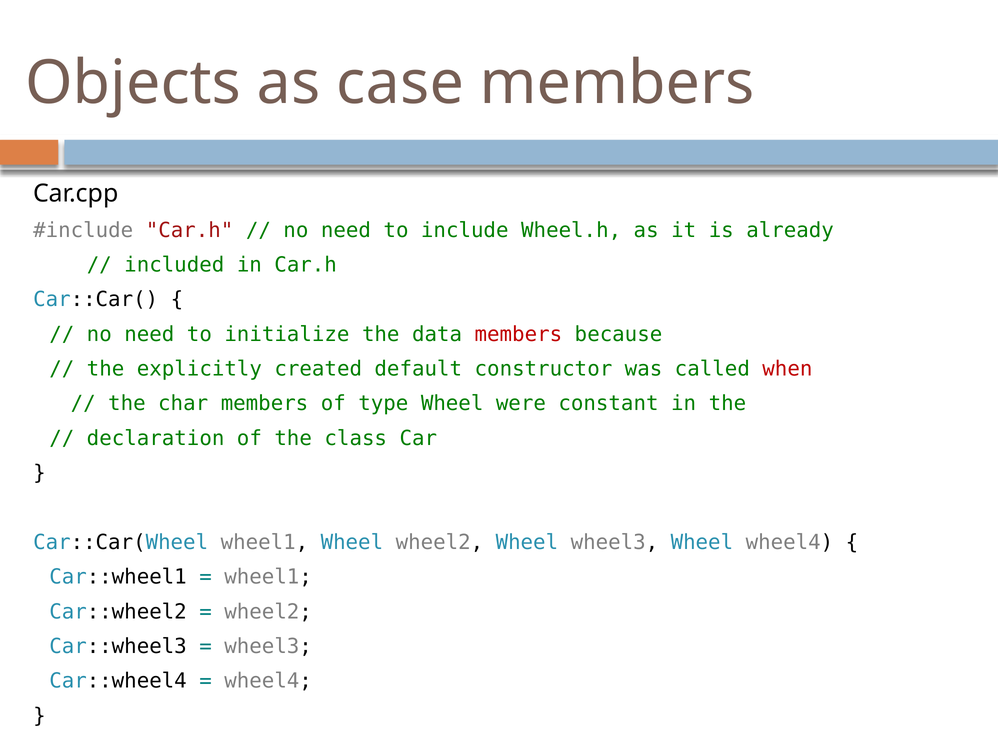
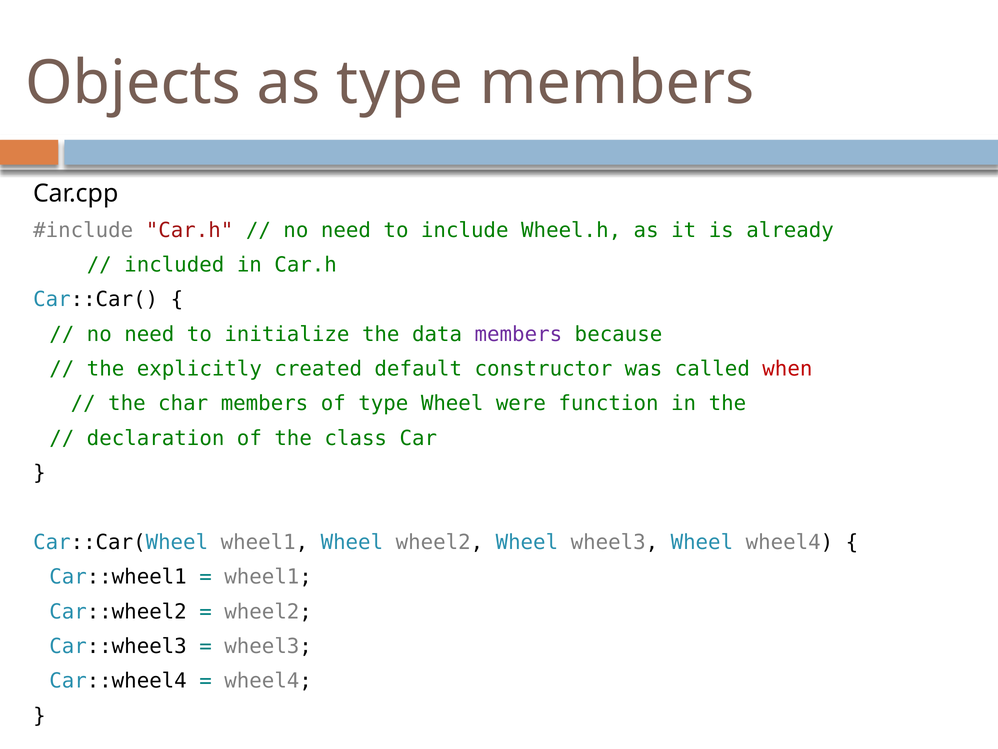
as case: case -> type
members at (518, 334) colour: red -> purple
constant: constant -> function
